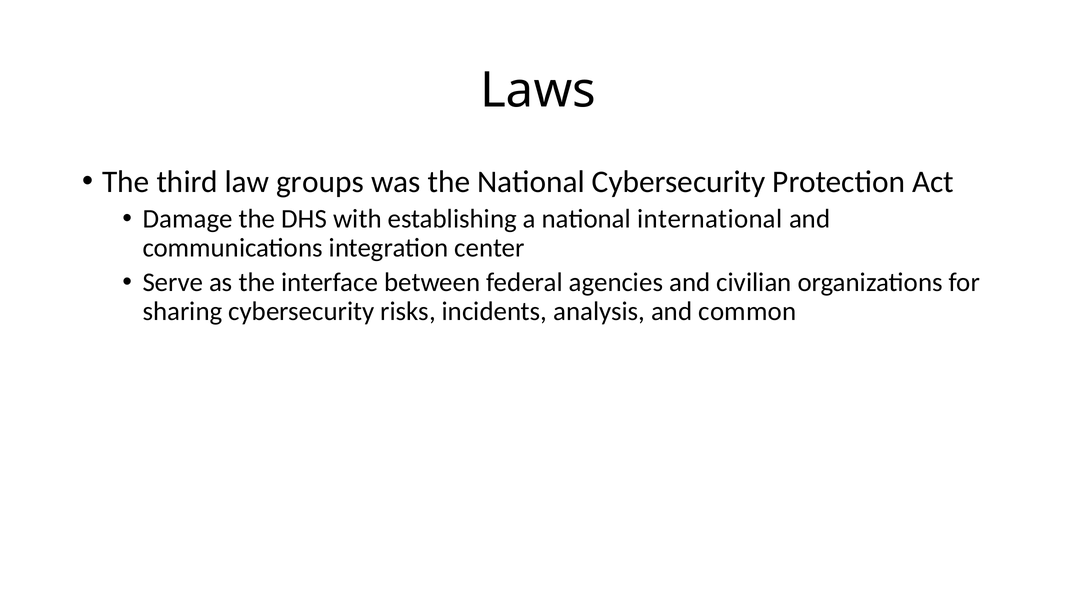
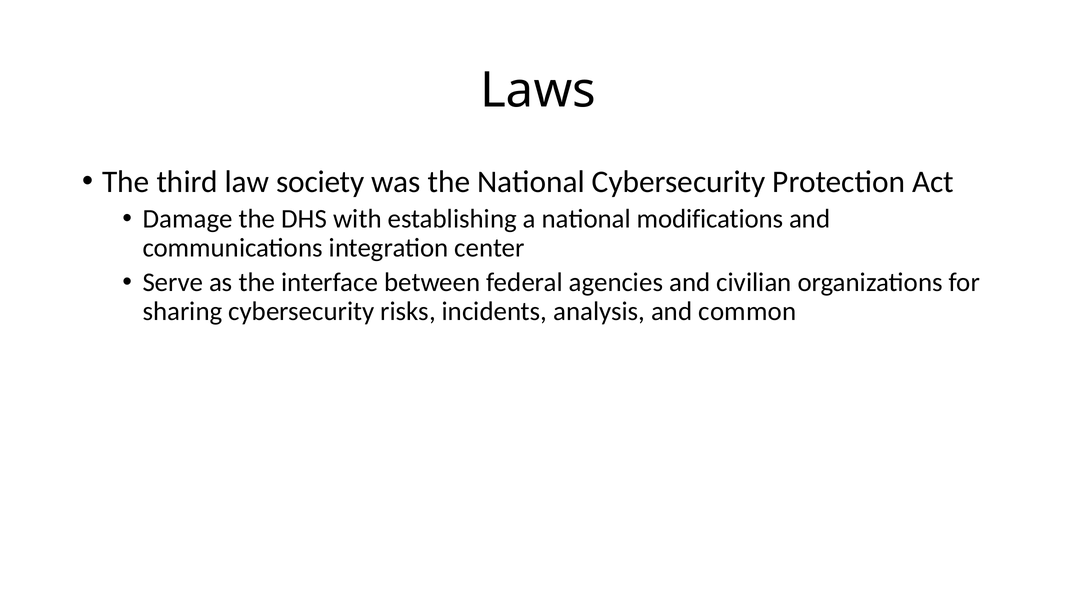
groups: groups -> society
international: international -> modifications
